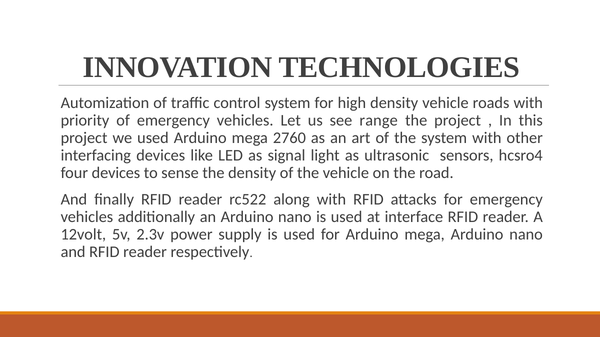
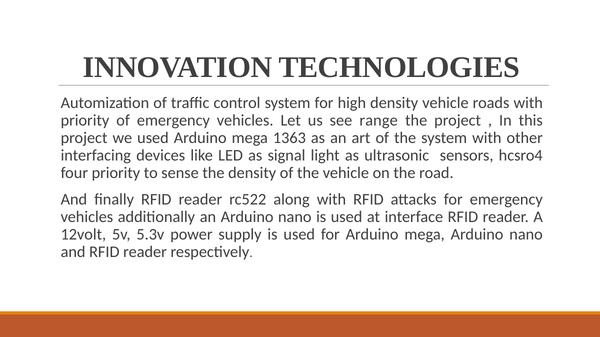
2760: 2760 -> 1363
four devices: devices -> priority
2.3v: 2.3v -> 5.3v
